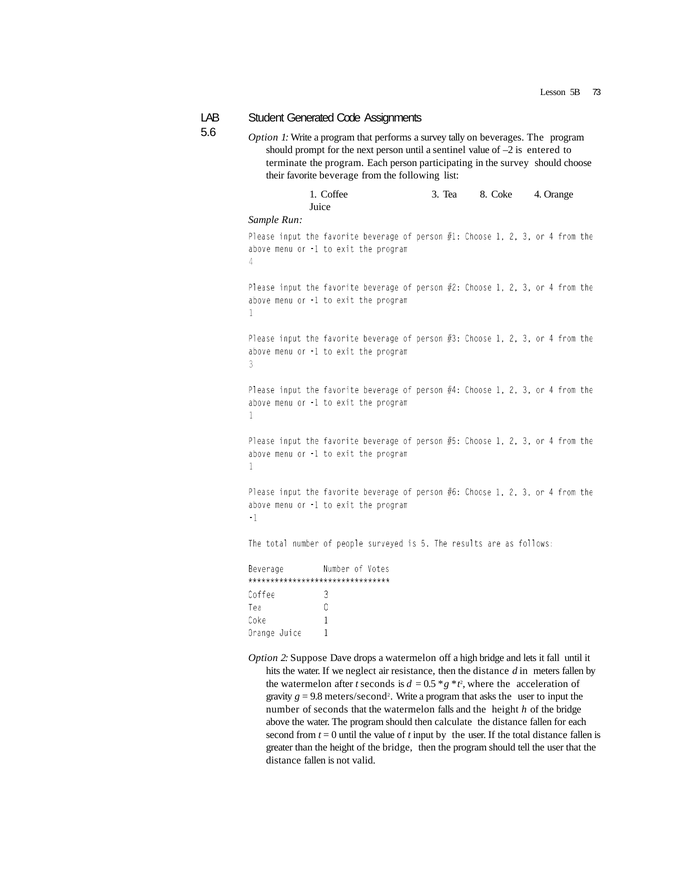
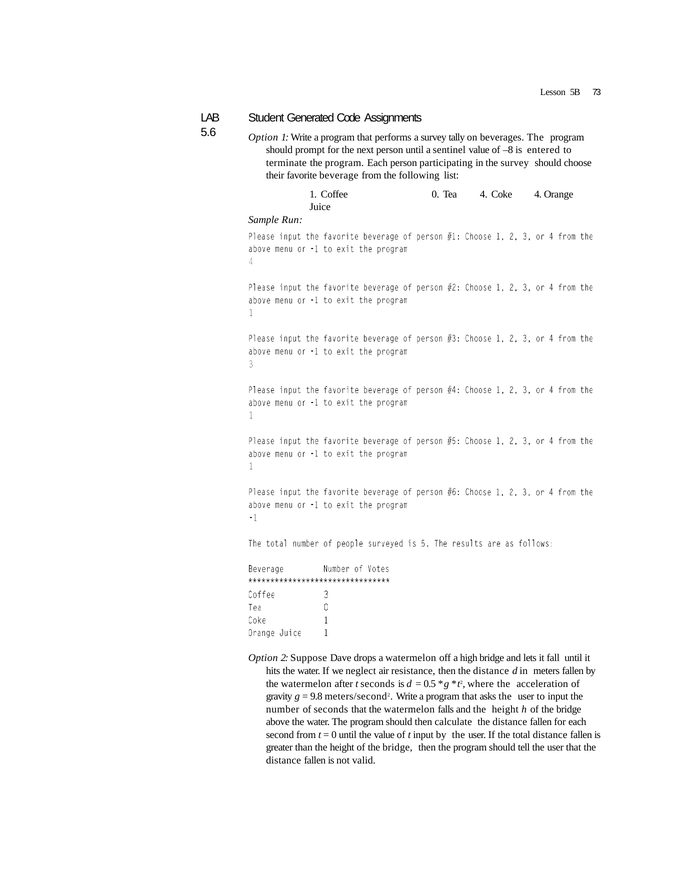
–2: –2 -> –8
Coffee 3: 3 -> 0
Tea 8: 8 -> 4
